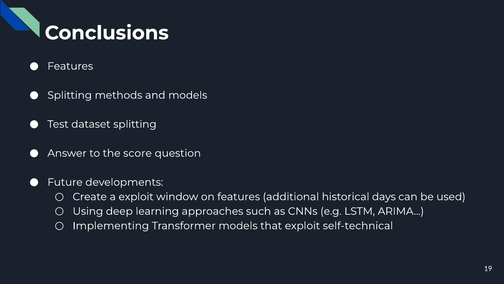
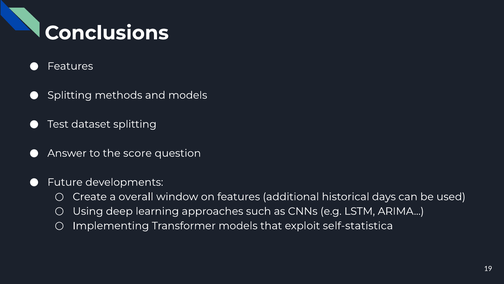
a exploit: exploit -> overall
self-technical: self-technical -> self-statistica
